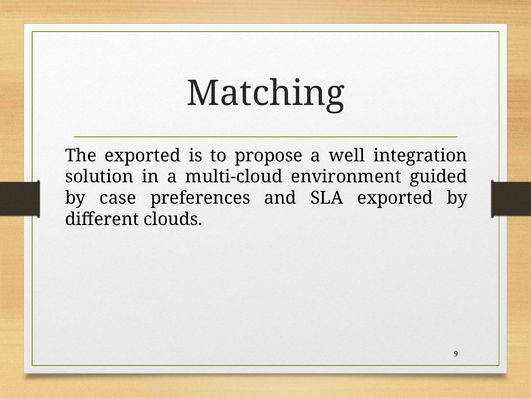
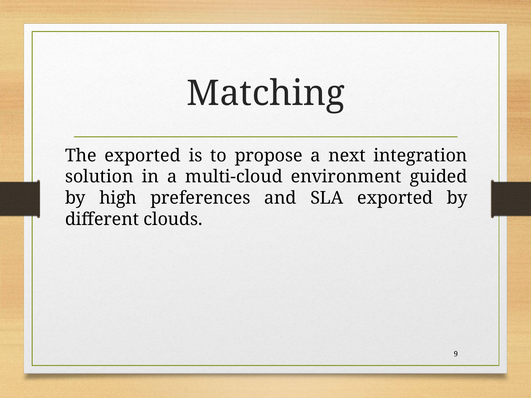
well: well -> next
case: case -> high
